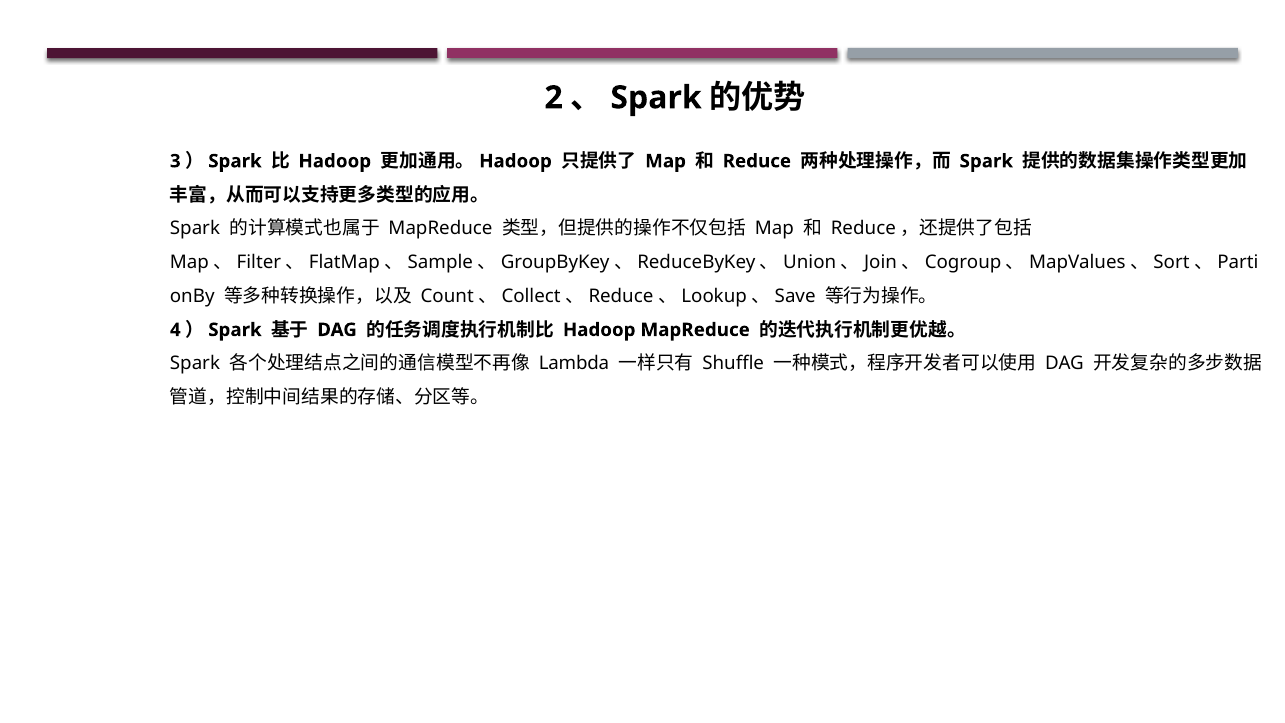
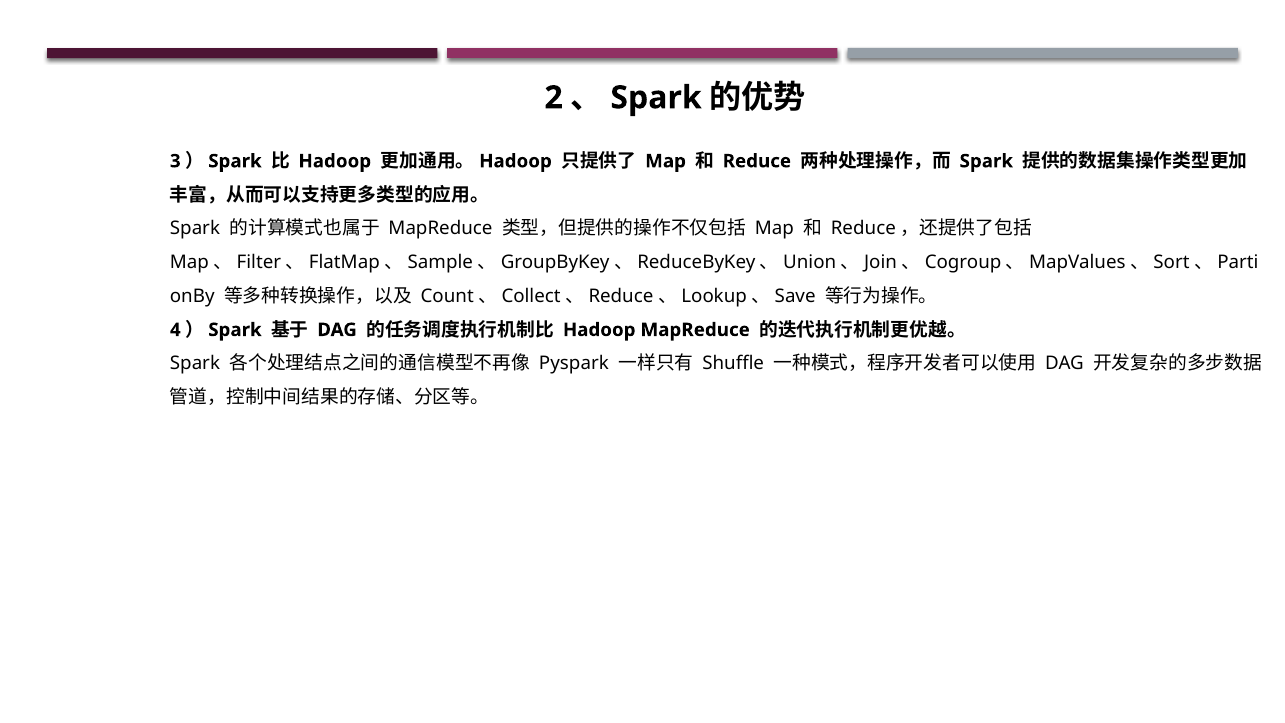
Lambda: Lambda -> Pyspark
